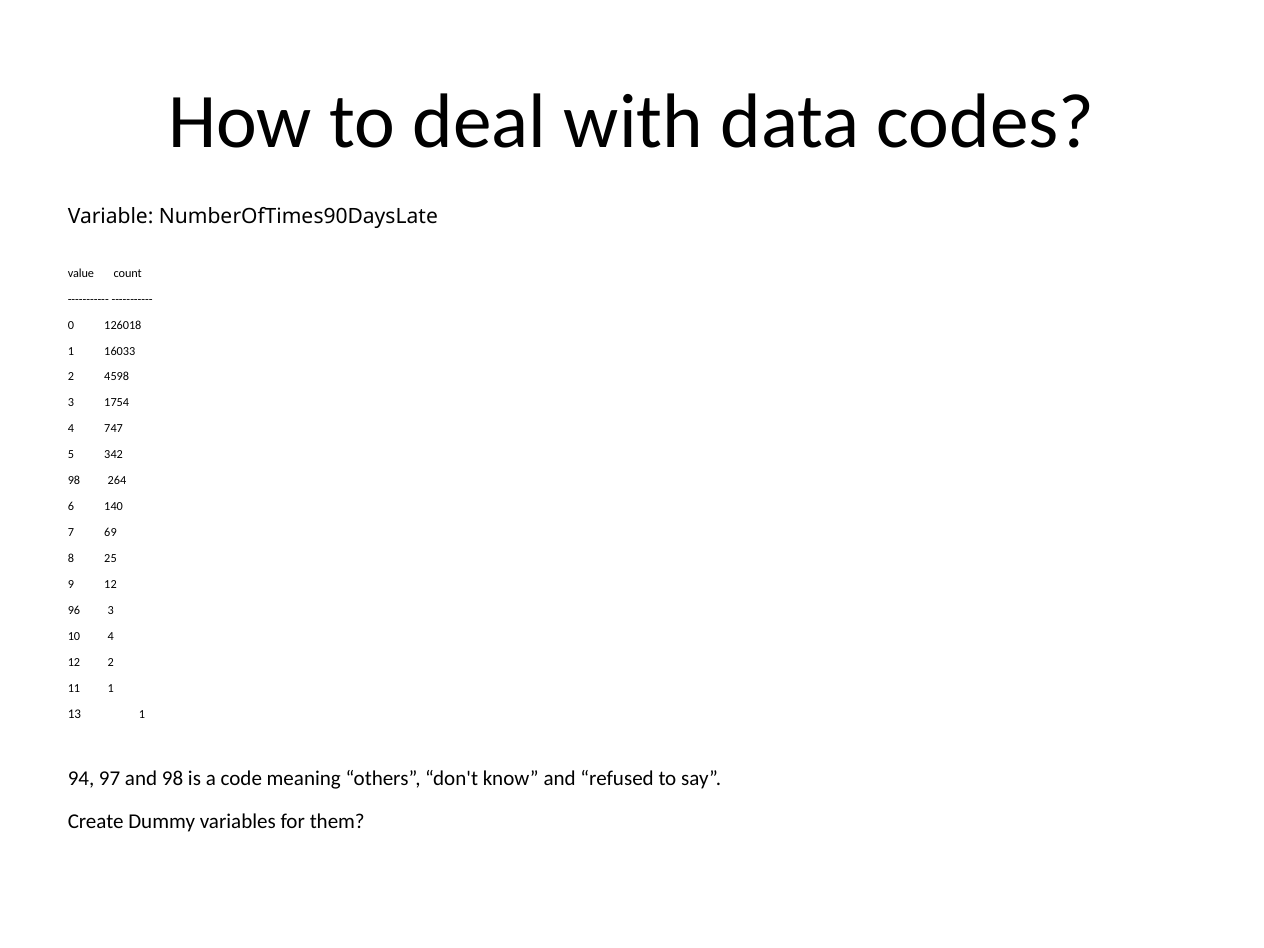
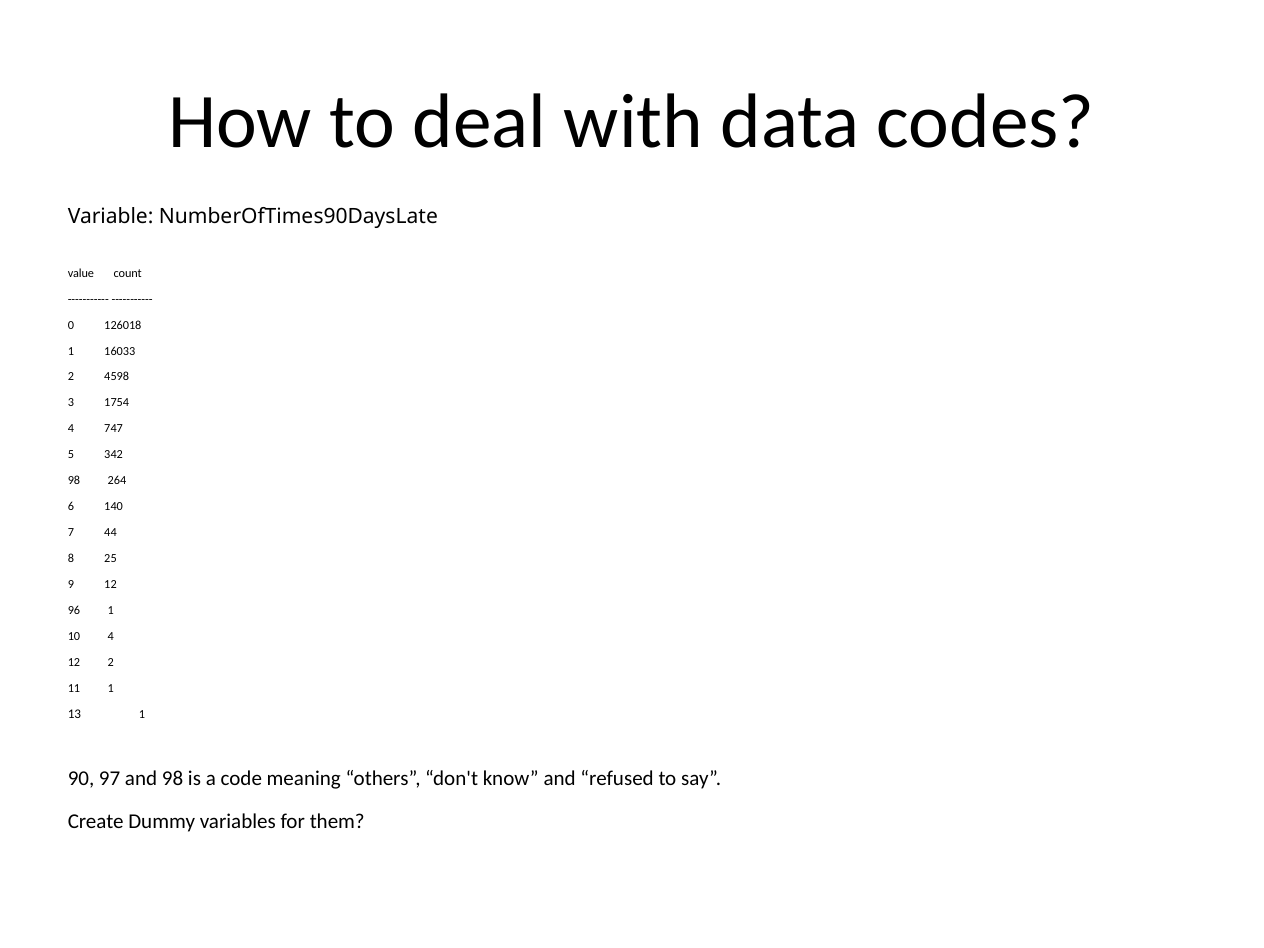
69: 69 -> 44
96 3: 3 -> 1
94: 94 -> 90
